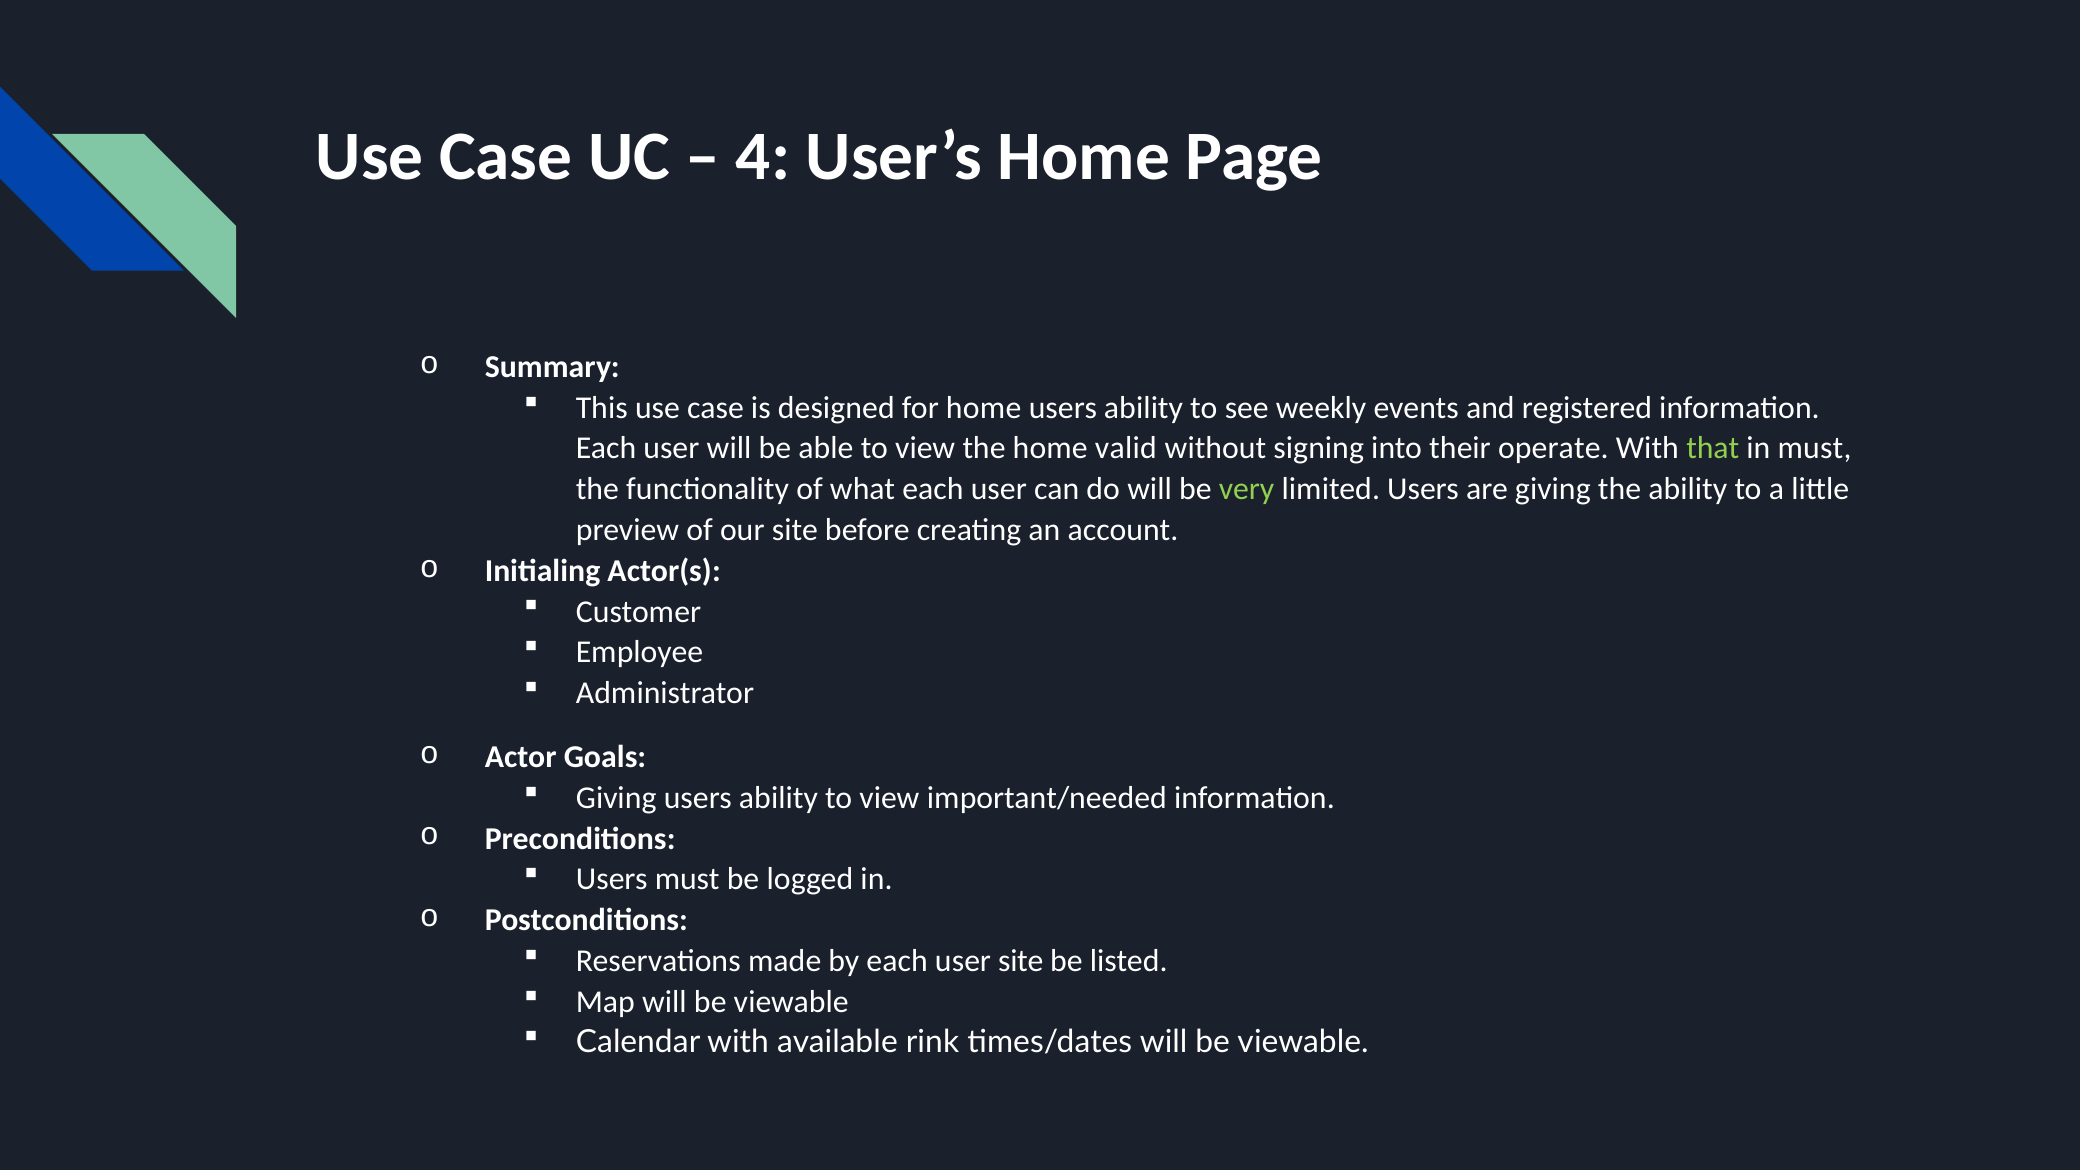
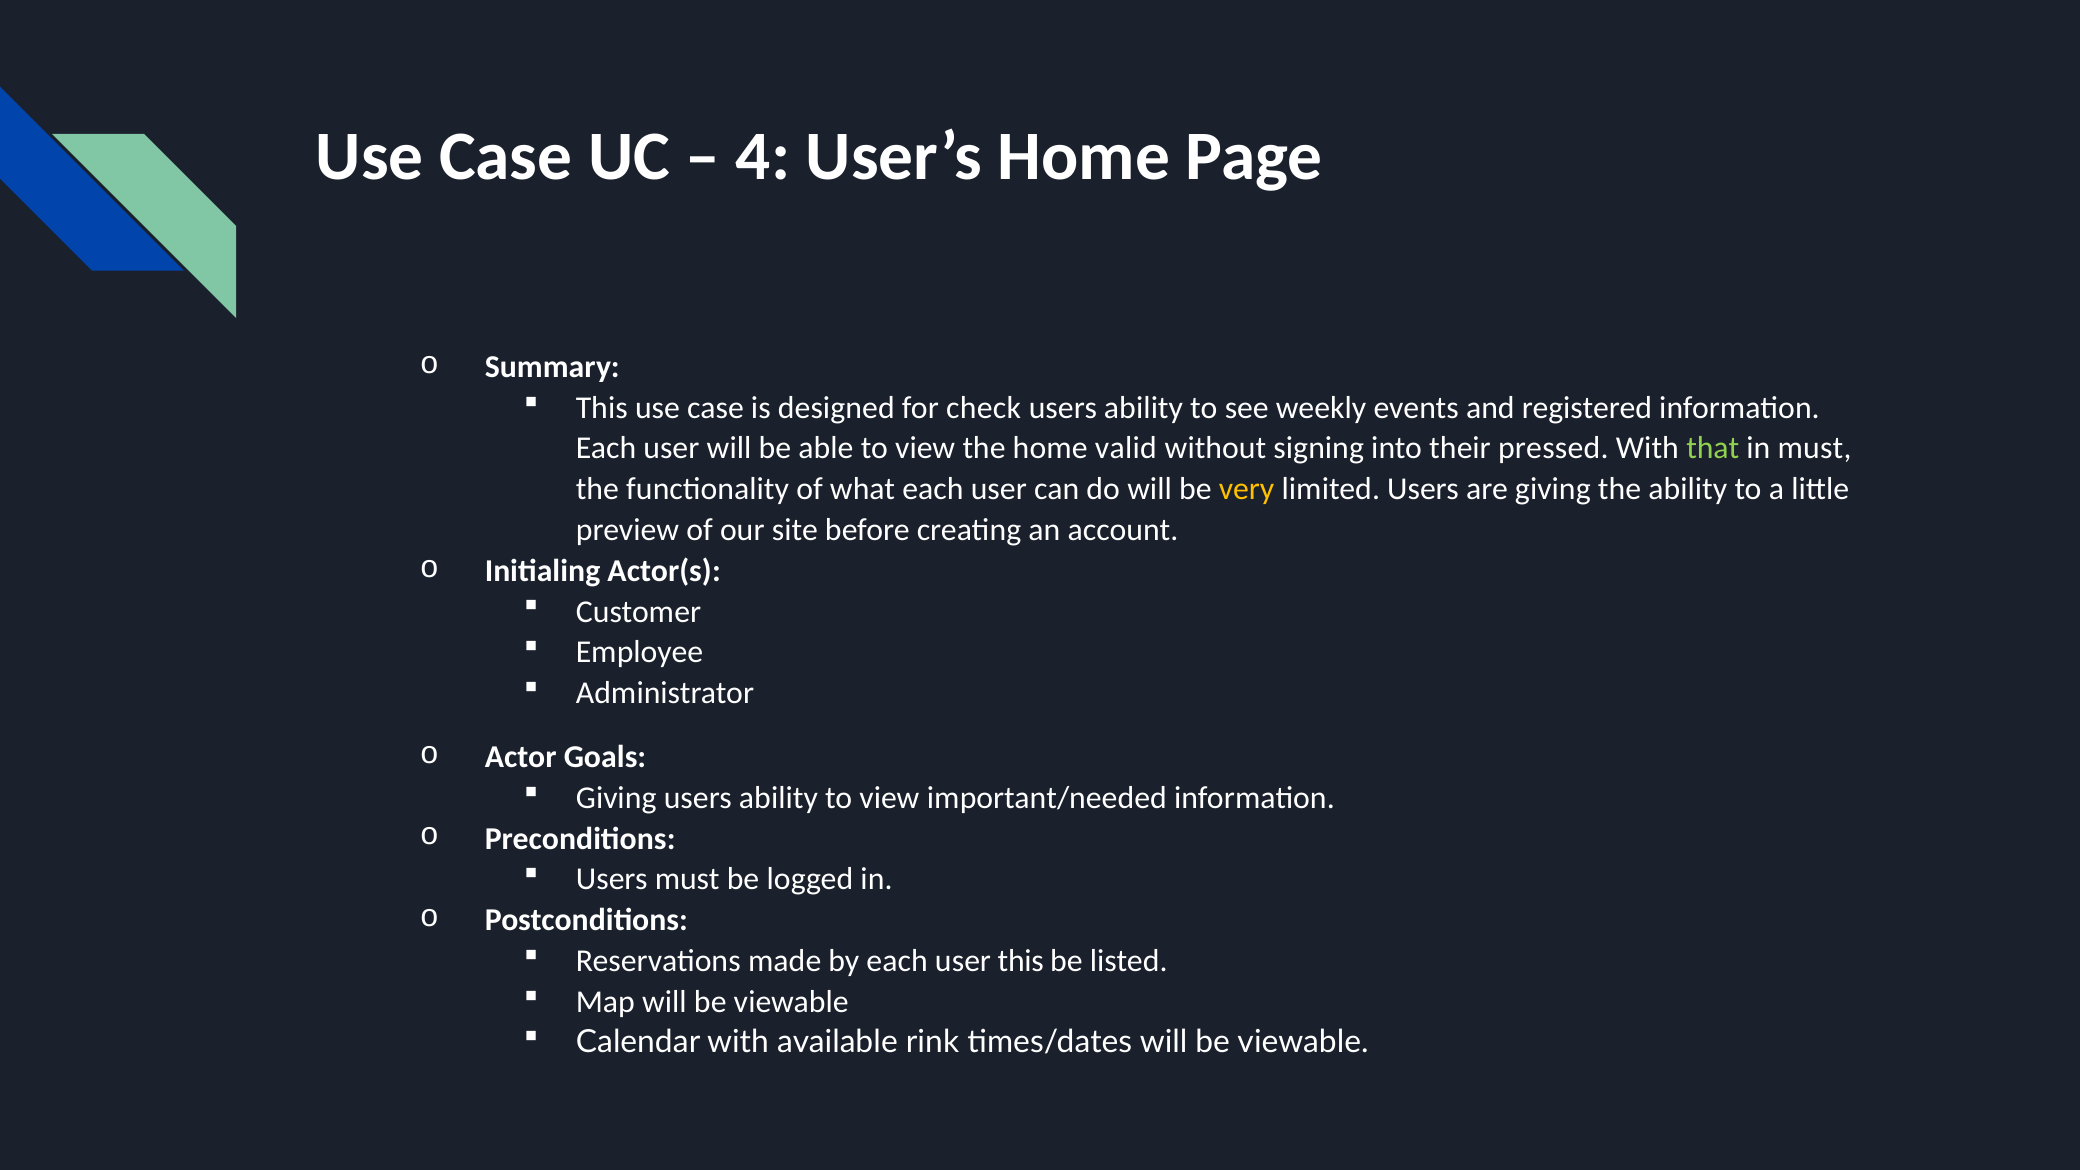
for home: home -> check
operate: operate -> pressed
very colour: light green -> yellow
user site: site -> this
